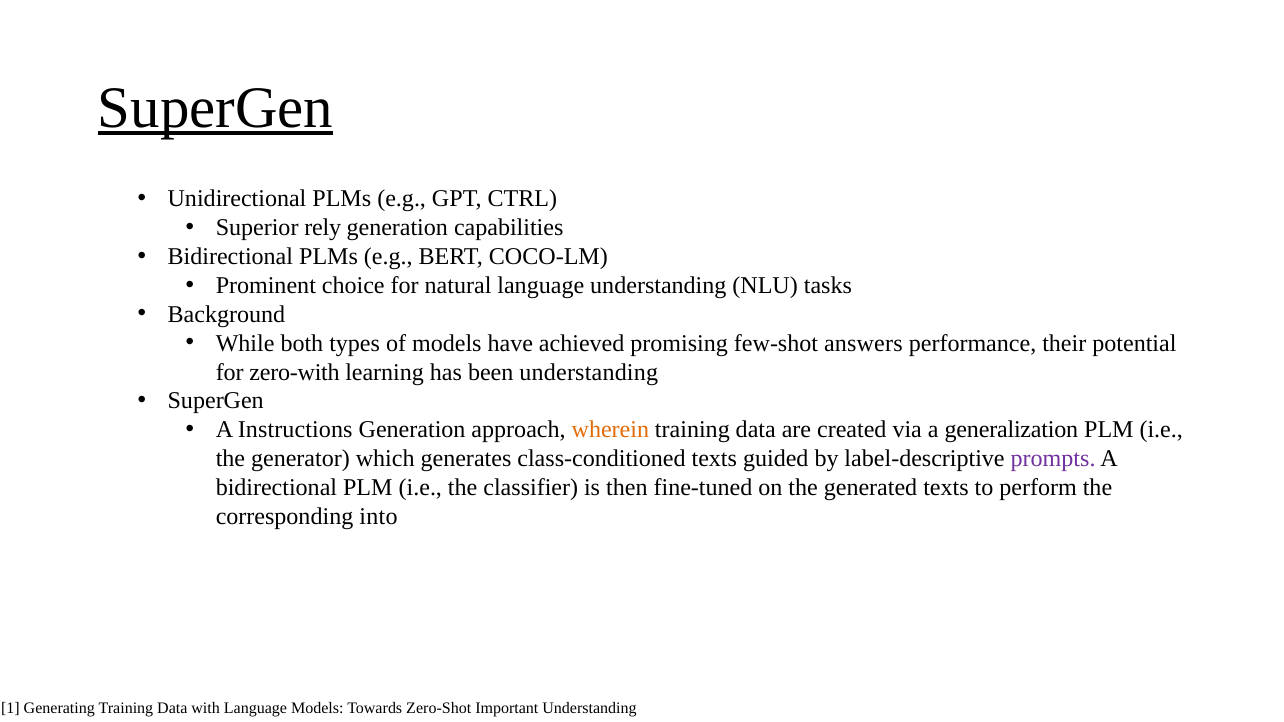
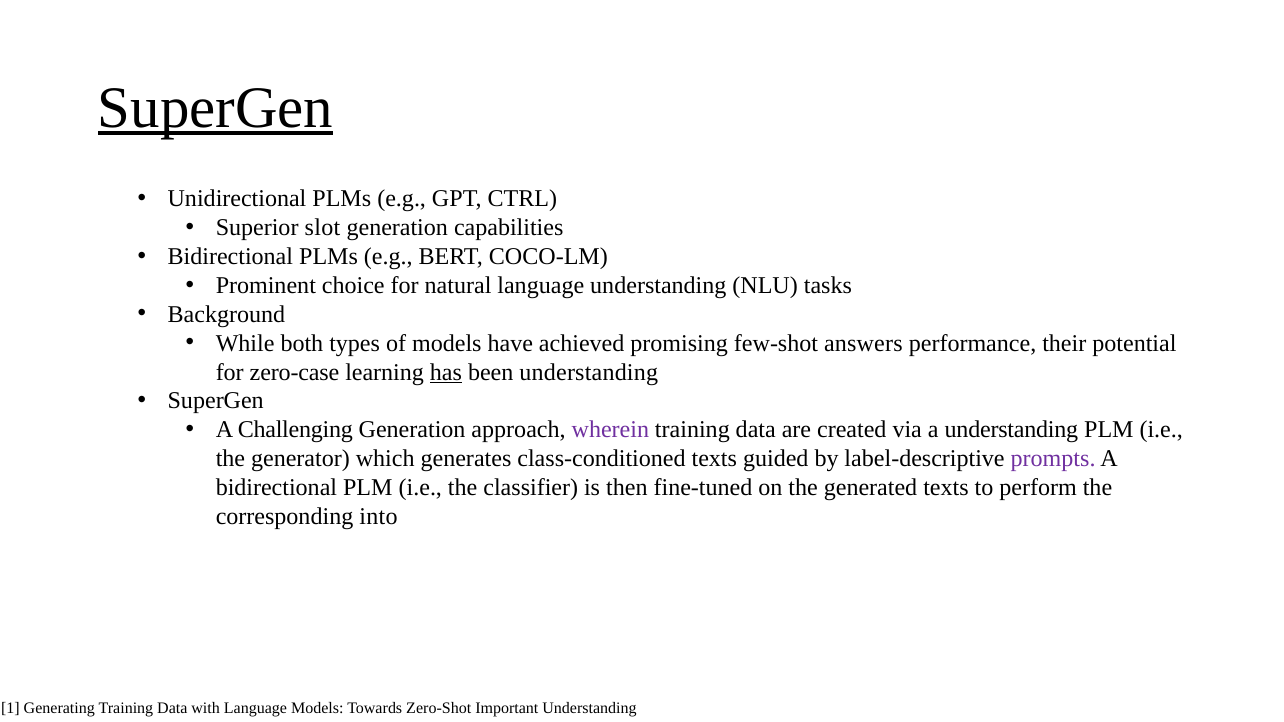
rely: rely -> slot
zero-with: zero-with -> zero-case
has underline: none -> present
Instructions: Instructions -> Challenging
wherein colour: orange -> purple
a generalization: generalization -> understanding
